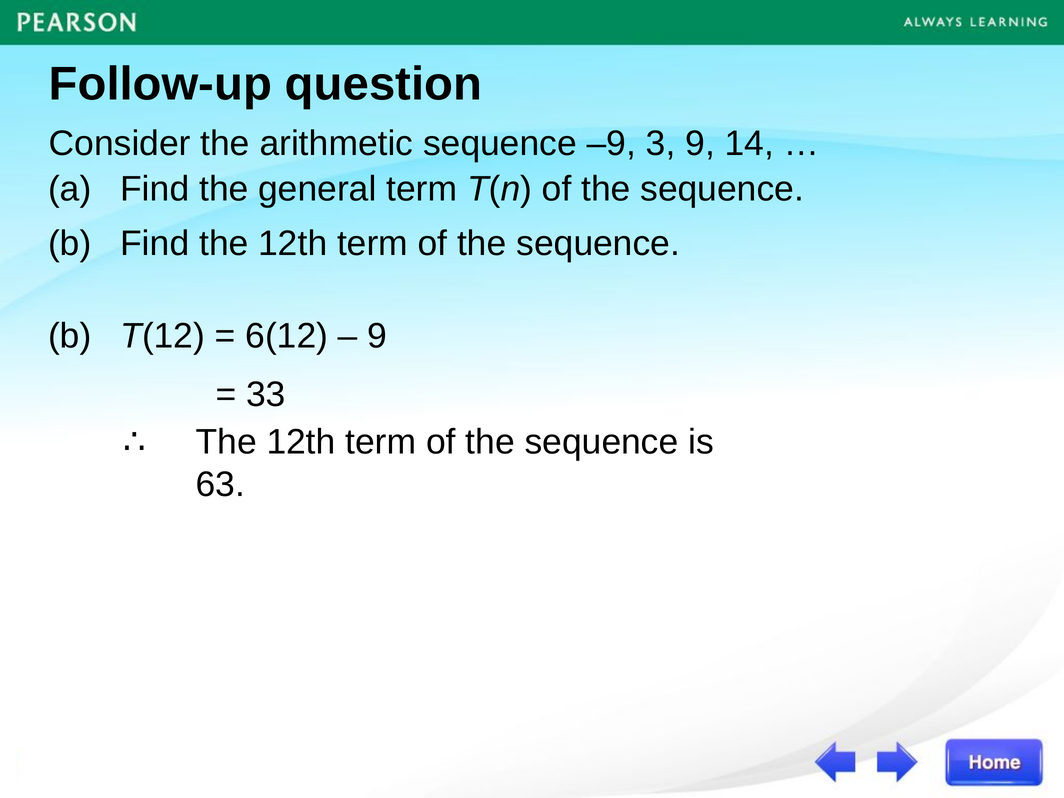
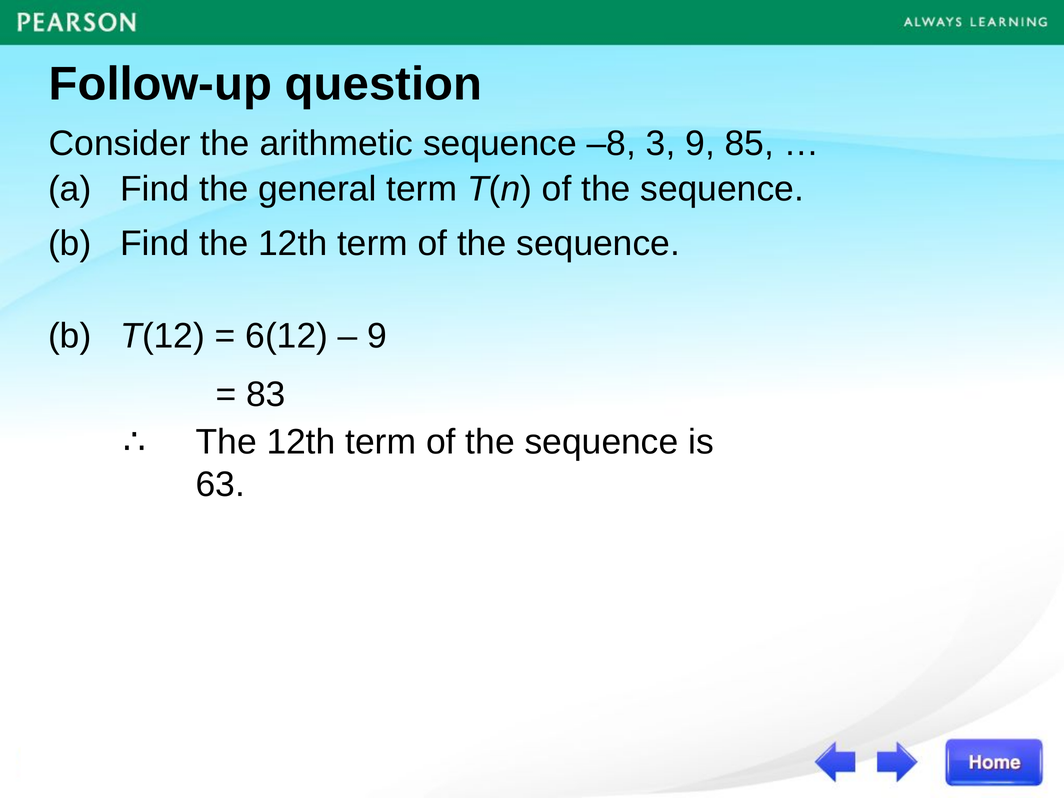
–9: –9 -> –8
14: 14 -> 85
33: 33 -> 83
